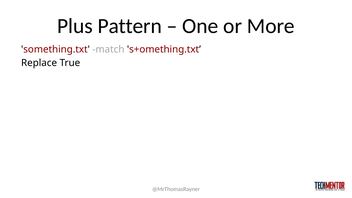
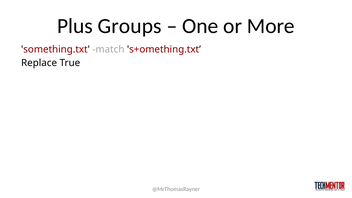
Pattern: Pattern -> Groups
